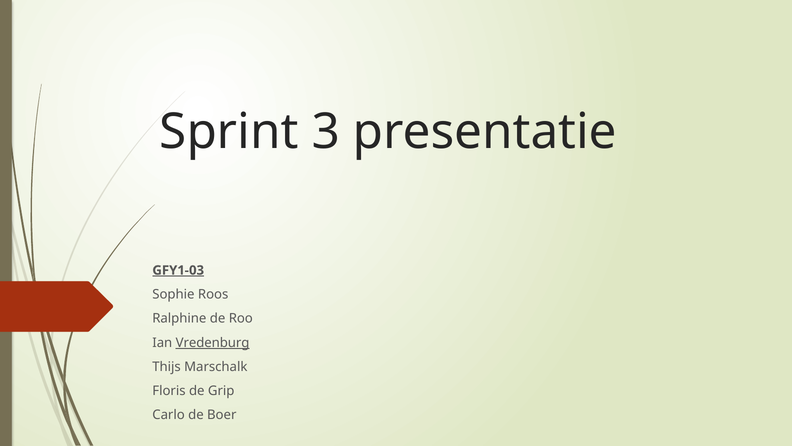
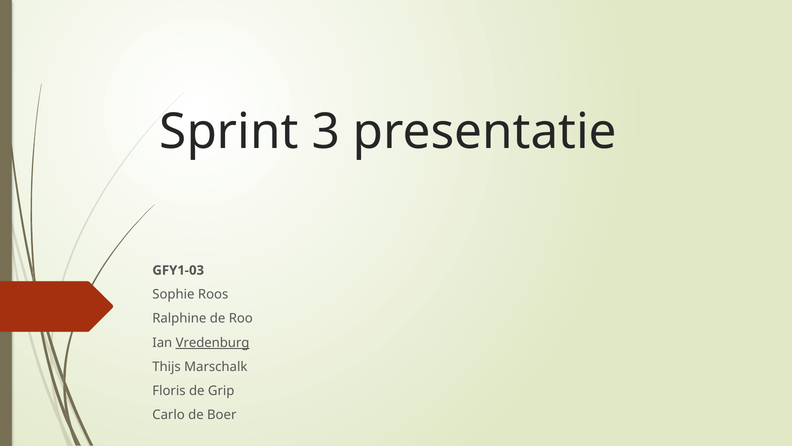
GFY1-03 underline: present -> none
